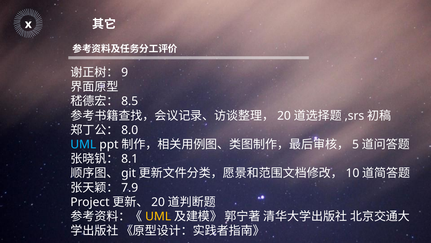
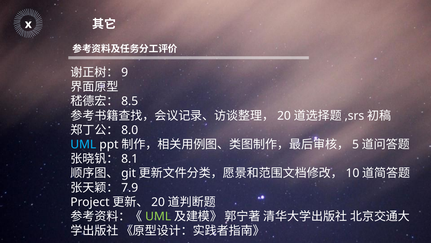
UML at (158, 216) colour: yellow -> light green
